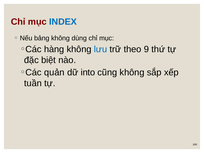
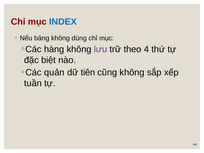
lưu colour: blue -> purple
9: 9 -> 4
into: into -> tiên
